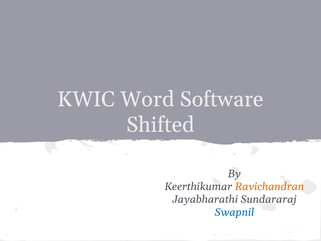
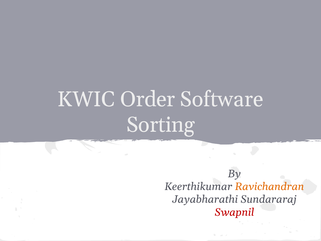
Word: Word -> Order
Shifted: Shifted -> Sorting
Swapnil colour: blue -> red
